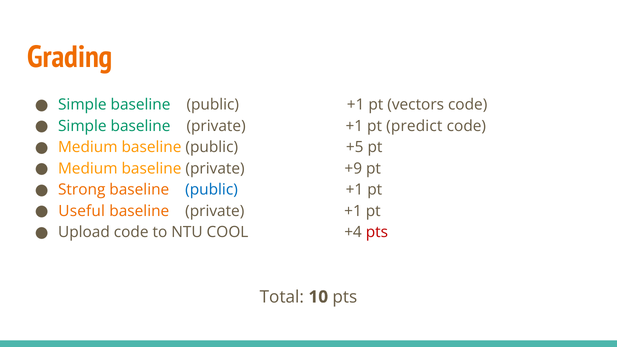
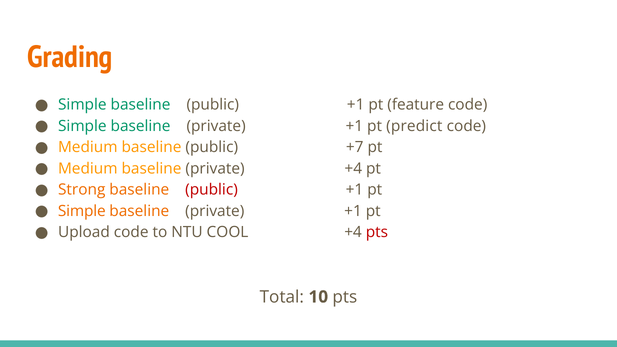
vectors: vectors -> feature
+5: +5 -> +7
private +9: +9 -> +4
public at (212, 190) colour: blue -> red
Useful at (82, 211): Useful -> Simple
